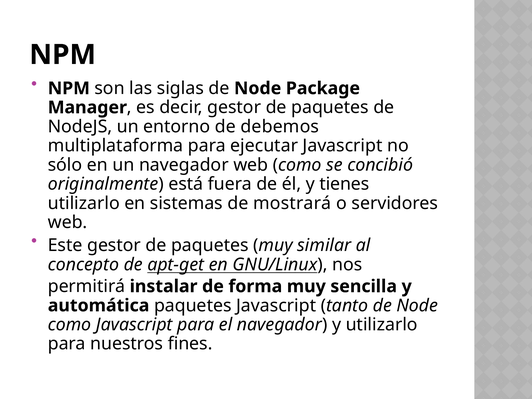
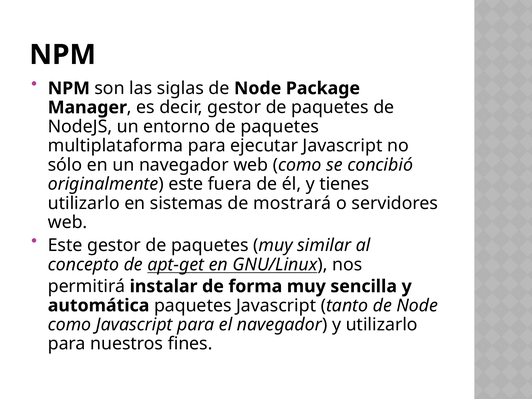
entorno de debemos: debemos -> paquetes
originalmente está: está -> este
